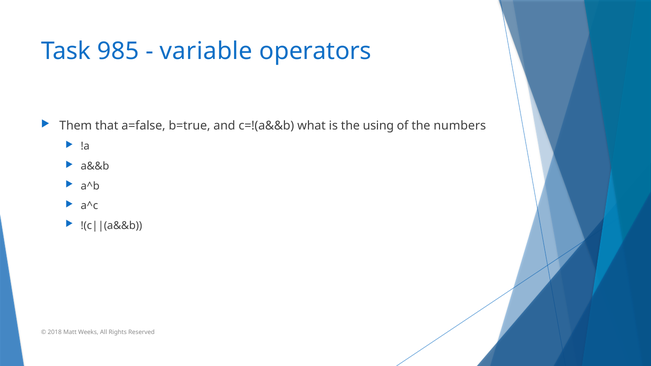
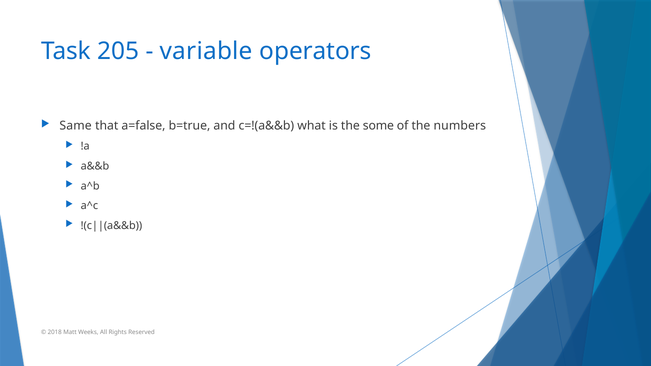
985: 985 -> 205
Them: Them -> Same
using: using -> some
